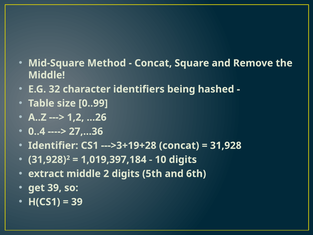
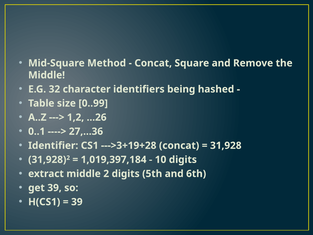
0..4: 0..4 -> 0..1
